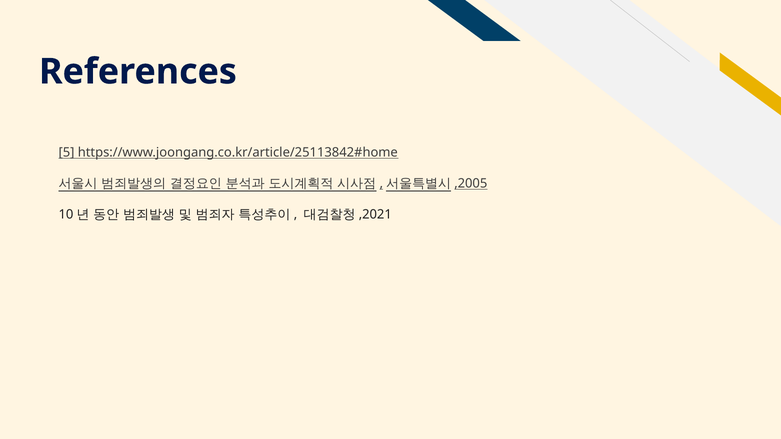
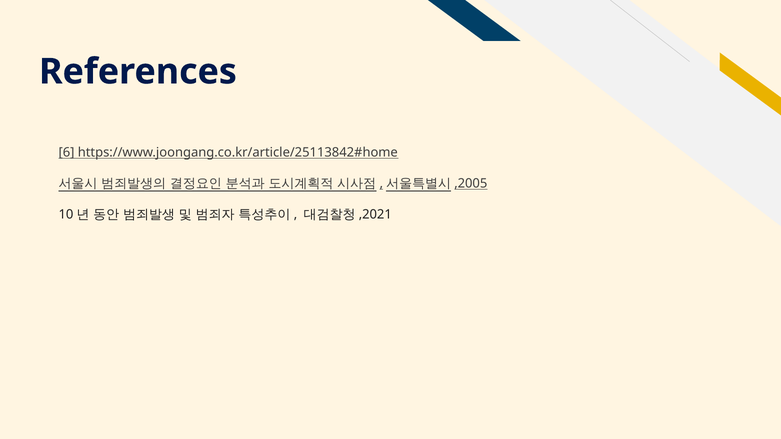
5: 5 -> 6
